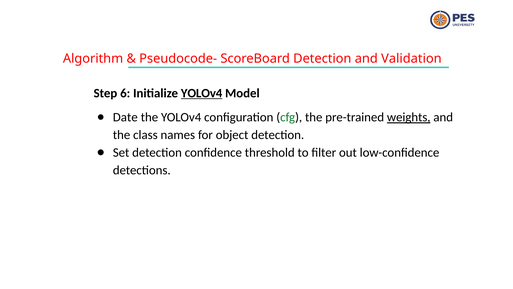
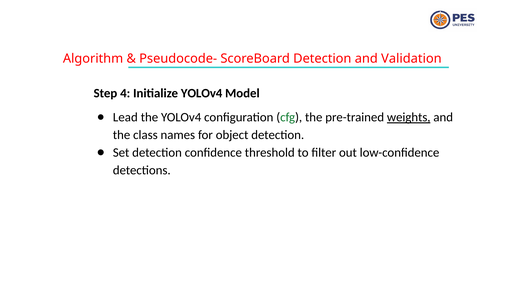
6: 6 -> 4
YOLOv4 at (202, 93) underline: present -> none
Date: Date -> Lead
